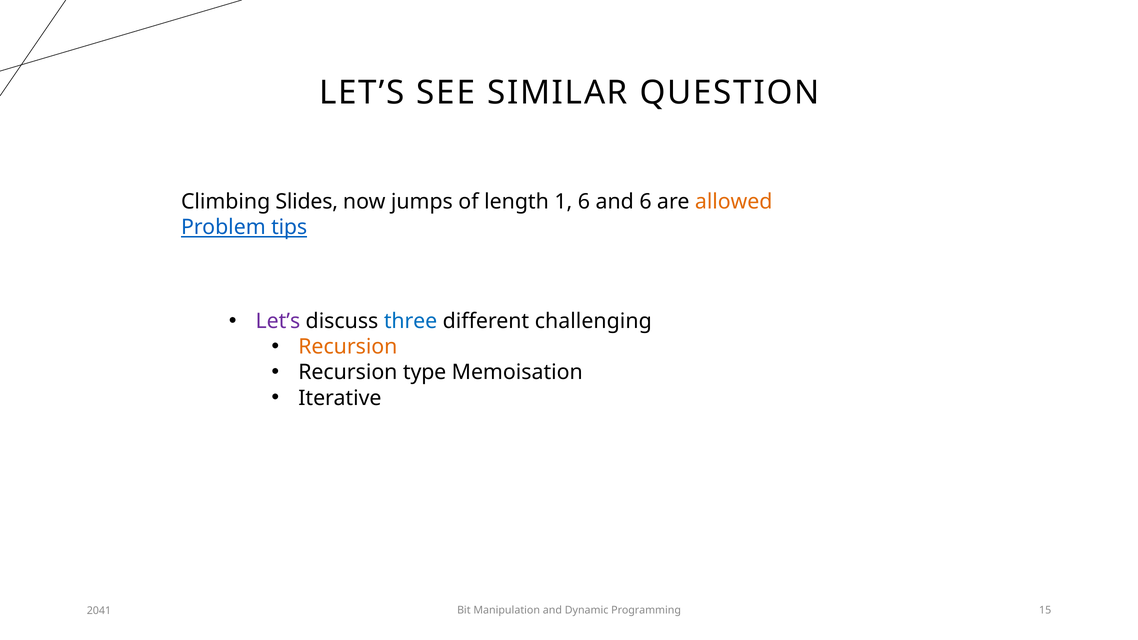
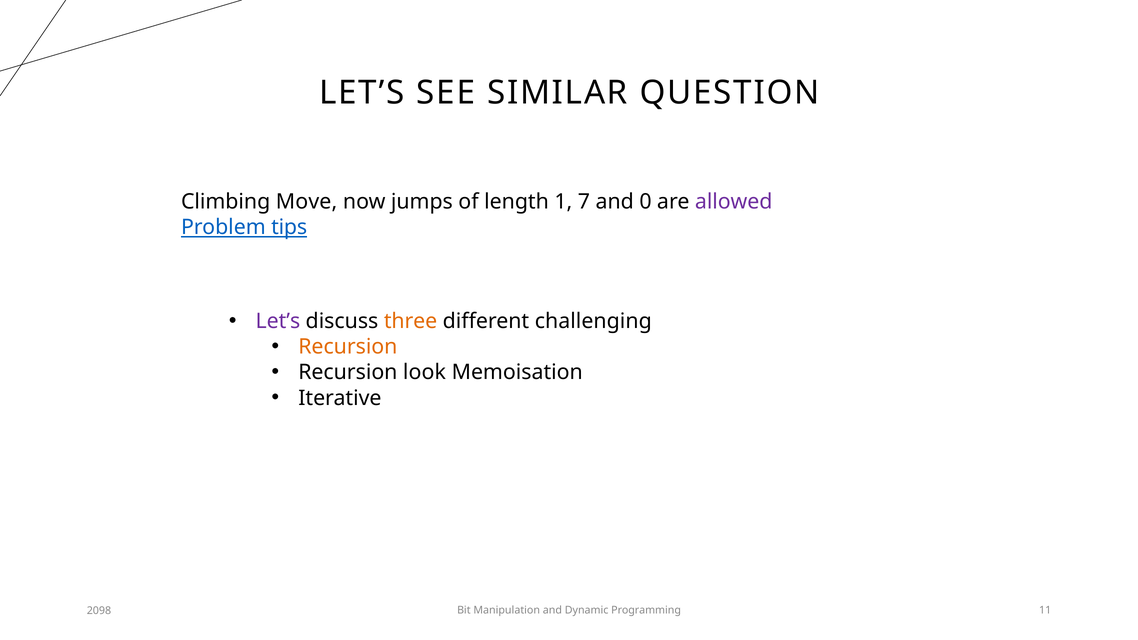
Slides: Slides -> Move
1 6: 6 -> 7
and 6: 6 -> 0
allowed colour: orange -> purple
three colour: blue -> orange
type: type -> look
15: 15 -> 11
2041: 2041 -> 2098
